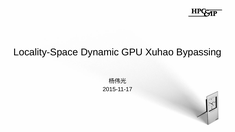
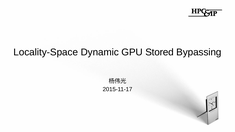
Xuhao: Xuhao -> Stored
